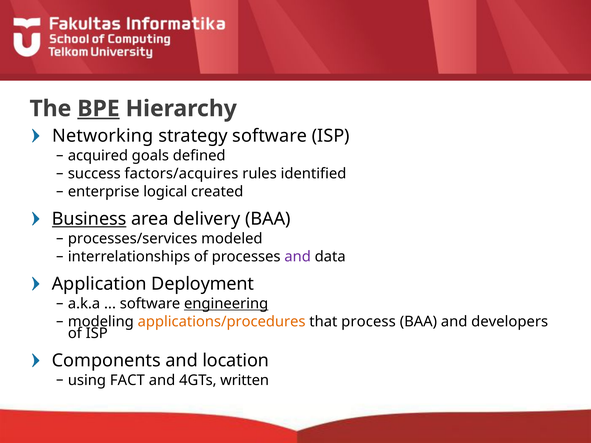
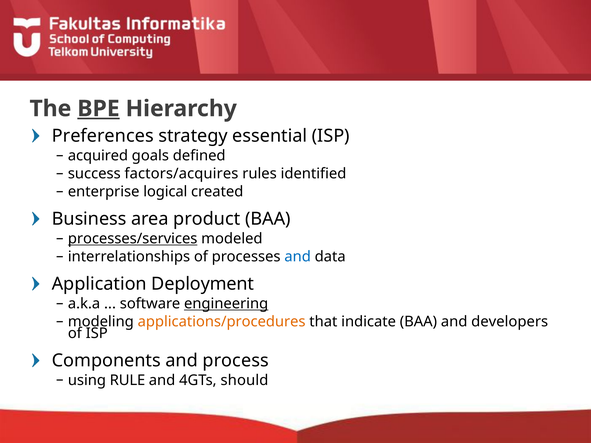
Networking: Networking -> Preferences
strategy software: software -> essential
Business underline: present -> none
delivery: delivery -> product
processes/services underline: none -> present
and at (298, 257) colour: purple -> blue
process: process -> indicate
location: location -> process
FACT: FACT -> RULE
written: written -> should
